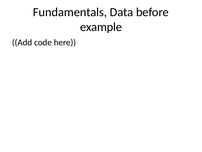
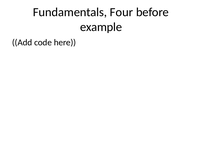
Data: Data -> Four
